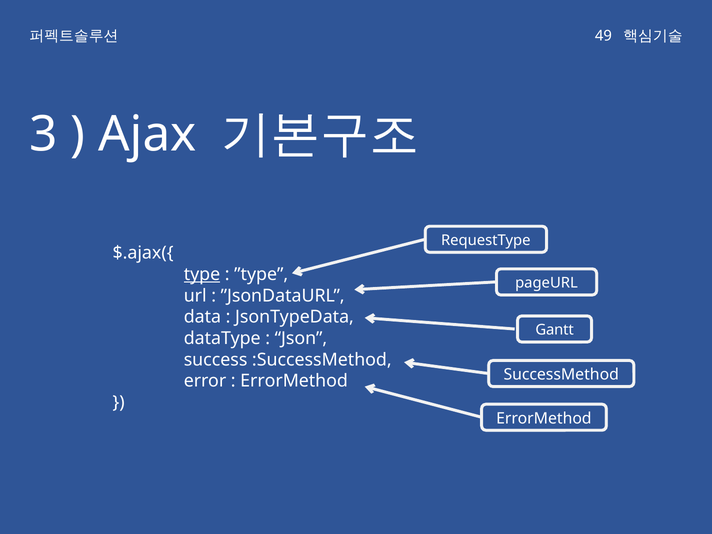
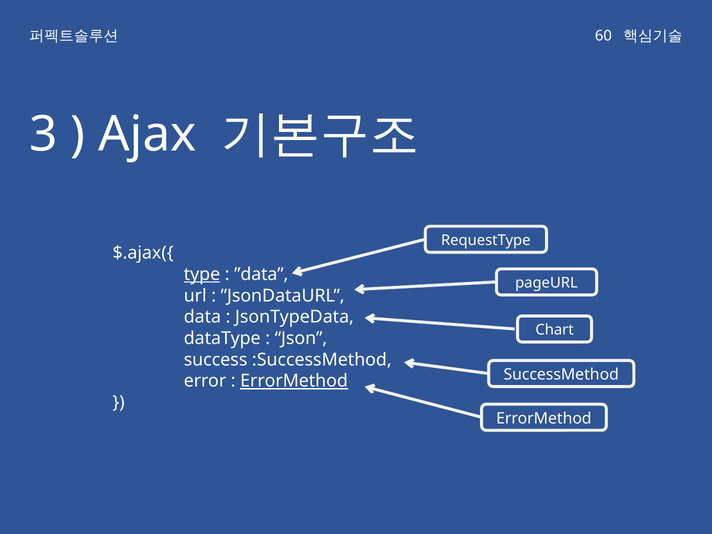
49: 49 -> 60
”type: ”type -> ”data
Gantt: Gantt -> Chart
ErrorMethod at (294, 381) underline: none -> present
